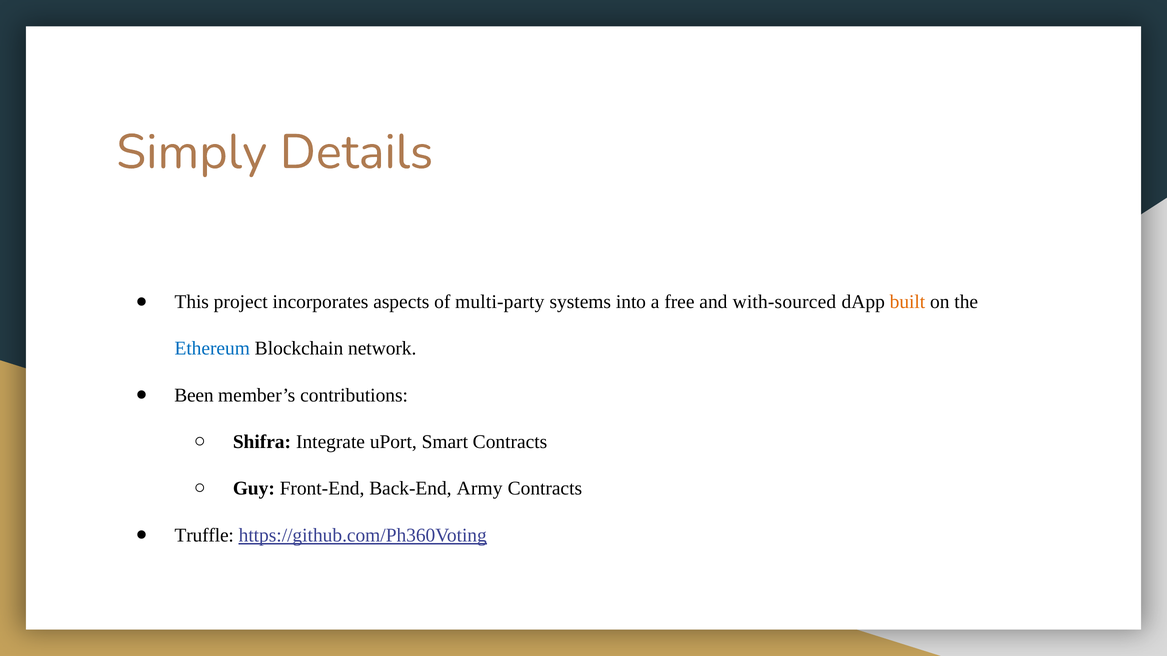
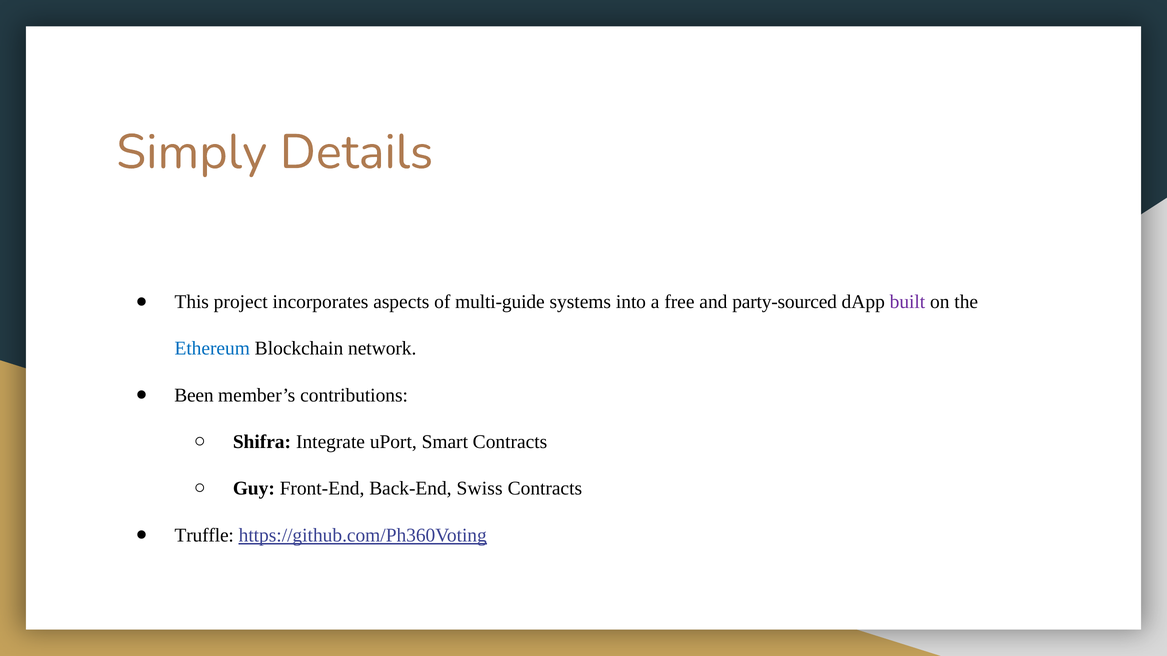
multi-party: multi-party -> multi-guide
with-sourced: with-sourced -> party-sourced
built colour: orange -> purple
Army: Army -> Swiss
